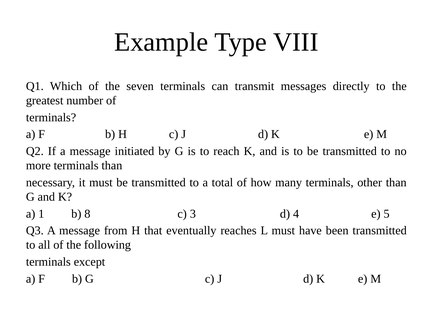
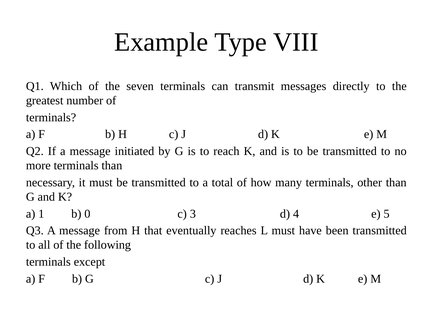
8: 8 -> 0
